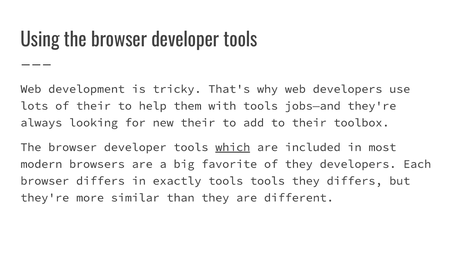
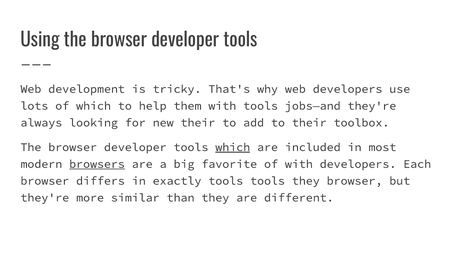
of their: their -> which
browsers underline: none -> present
of they: they -> with
they differs: differs -> browser
